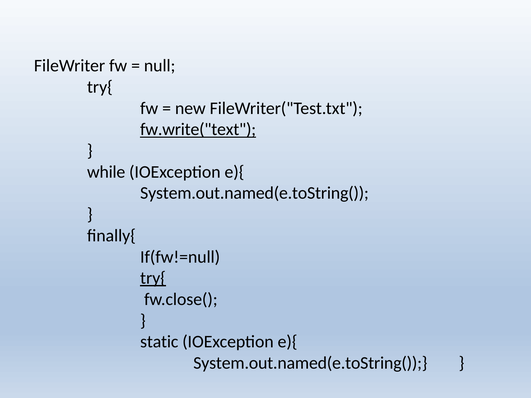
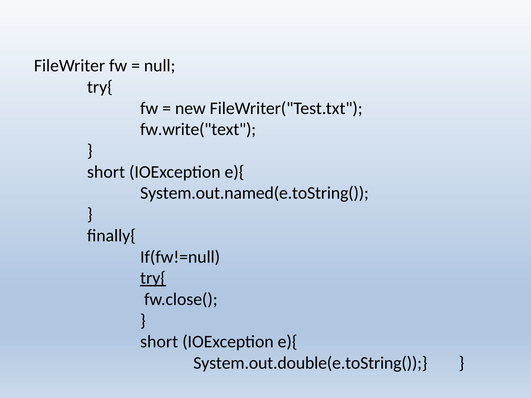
fw.write("text underline: present -> none
while at (106, 172): while -> short
static at (159, 342): static -> short
System.out.named(e.toString( at (310, 363): System.out.named(e.toString( -> System.out.double(e.toString(
